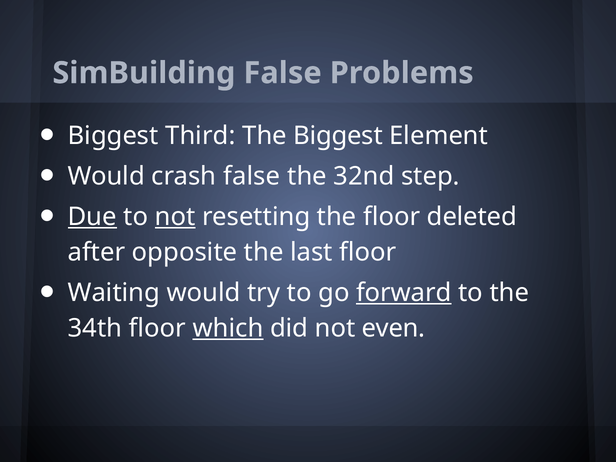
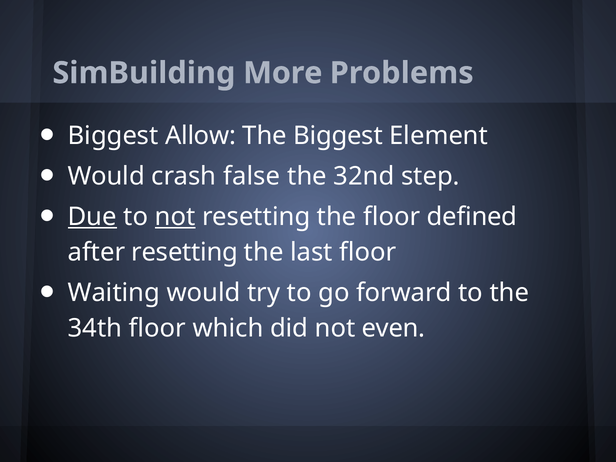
SimBuilding False: False -> More
Third: Third -> Allow
deleted: deleted -> defined
after opposite: opposite -> resetting
forward underline: present -> none
which underline: present -> none
